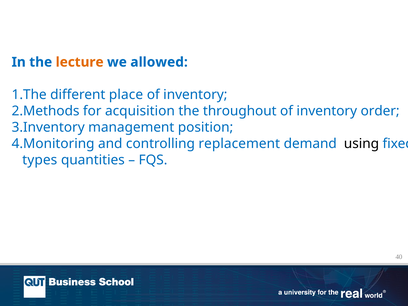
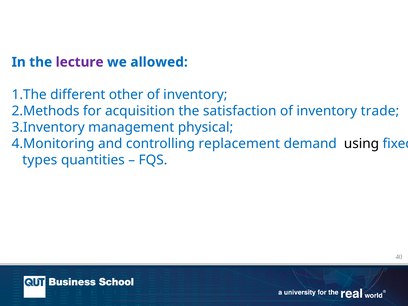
lecture colour: orange -> purple
place: place -> other
throughout: throughout -> satisfaction
order: order -> trade
position: position -> physical
